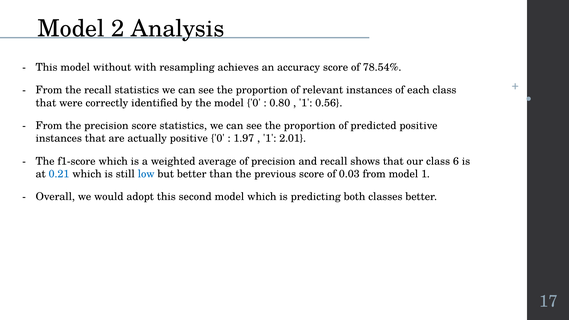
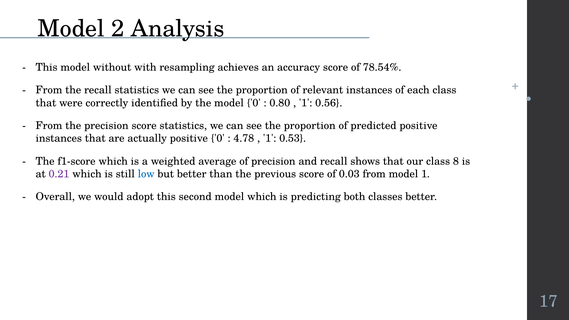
1.97: 1.97 -> 4.78
2.01: 2.01 -> 0.53
6: 6 -> 8
0.21 colour: blue -> purple
